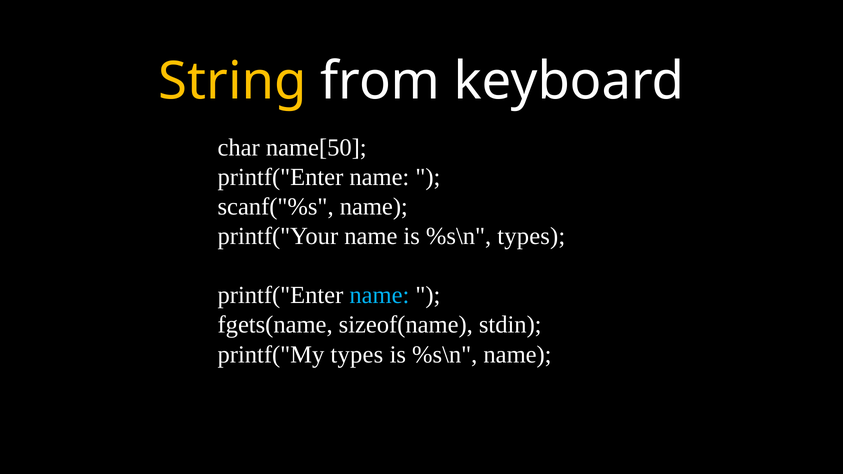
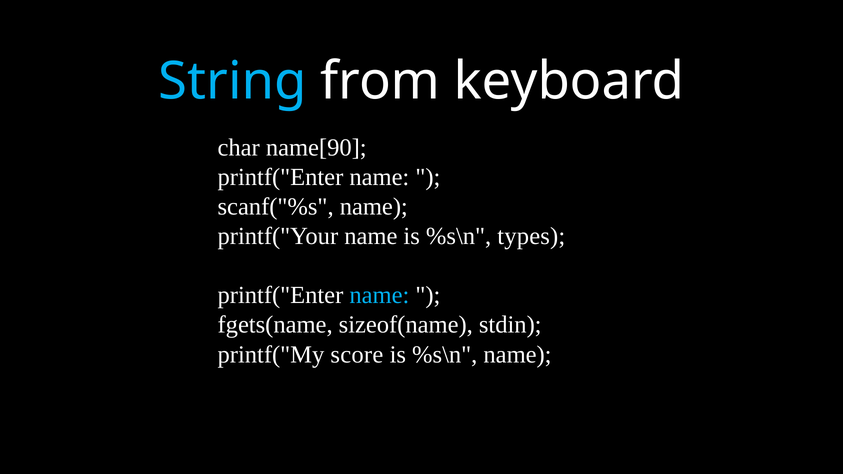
String colour: yellow -> light blue
name[50: name[50 -> name[90
printf("My types: types -> score
